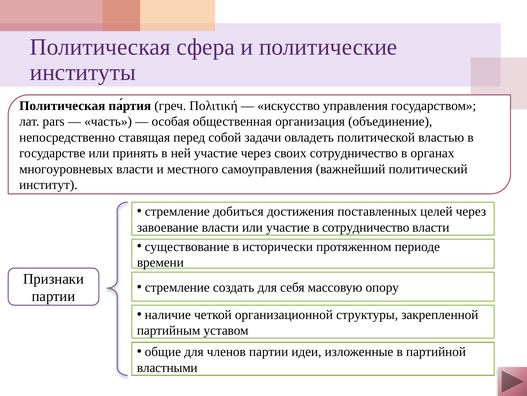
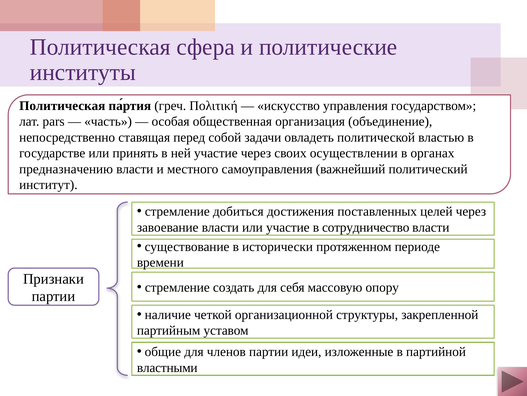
своих сотрудничество: сотрудничество -> осуществлении
многоуровневых: многоуровневых -> предназначению
